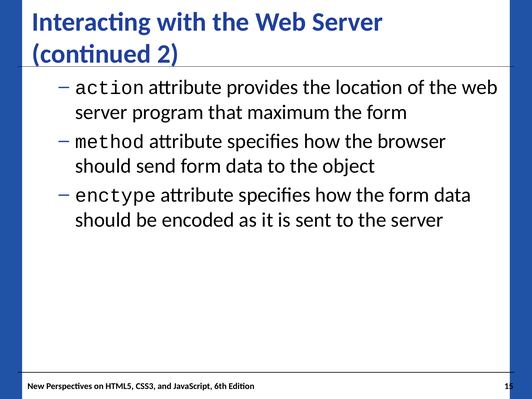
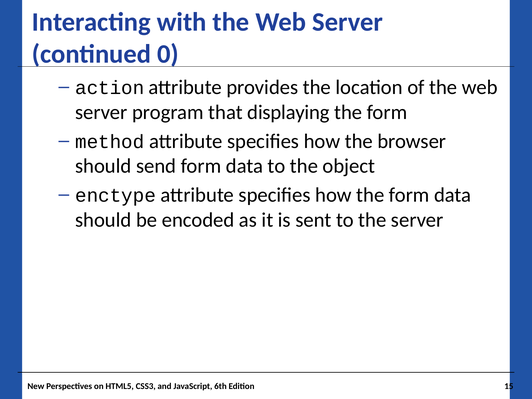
2: 2 -> 0
maximum: maximum -> displaying
